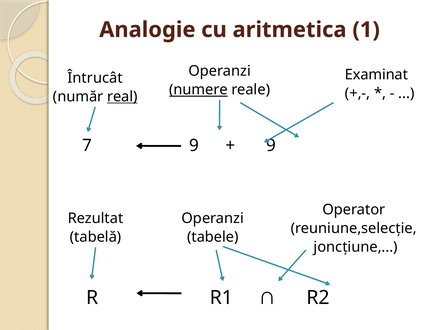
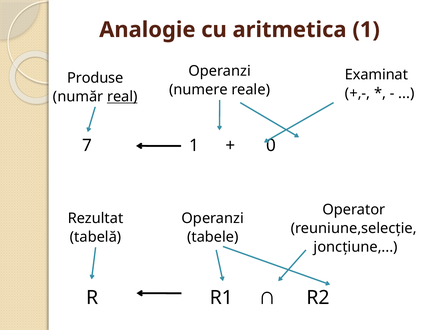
Întrucât: Întrucât -> Produse
numere underline: present -> none
7 9: 9 -> 1
9 at (271, 145): 9 -> 0
